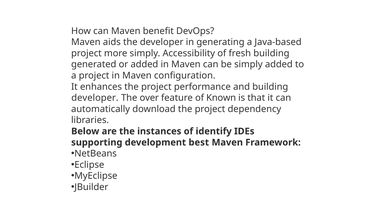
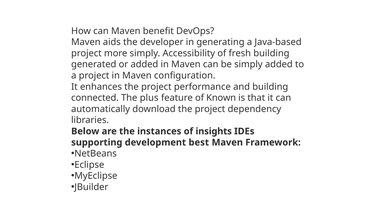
developer at (95, 98): developer -> connected
over: over -> plus
identify: identify -> insights
